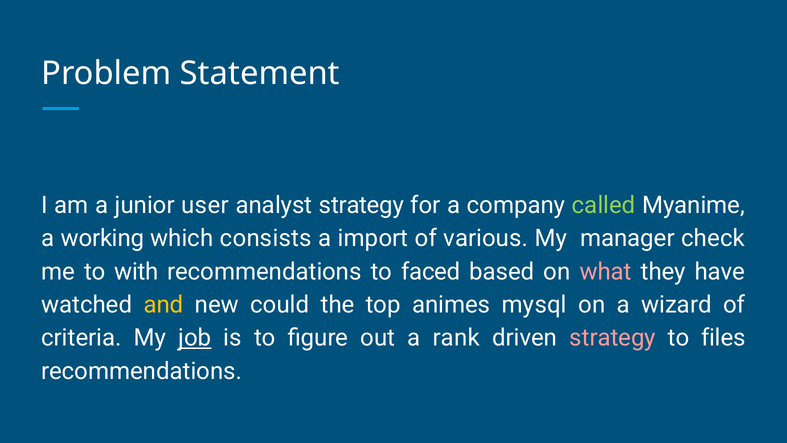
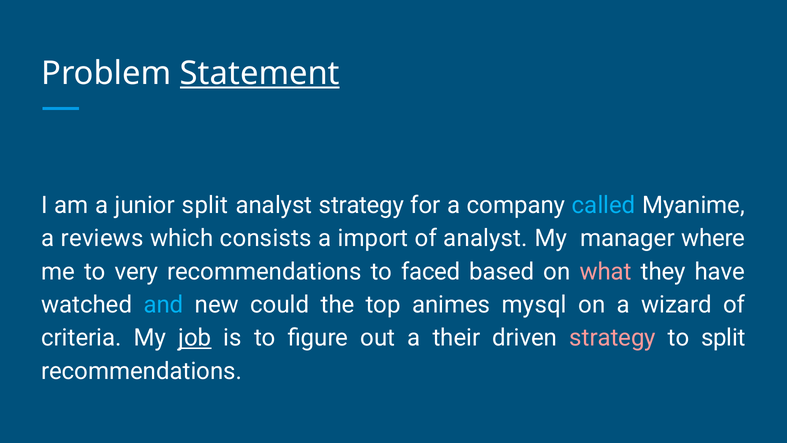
Statement underline: none -> present
junior user: user -> split
called colour: light green -> light blue
working: working -> reviews
of various: various -> analyst
check: check -> where
with: with -> very
and colour: yellow -> light blue
rank: rank -> their
to files: files -> split
